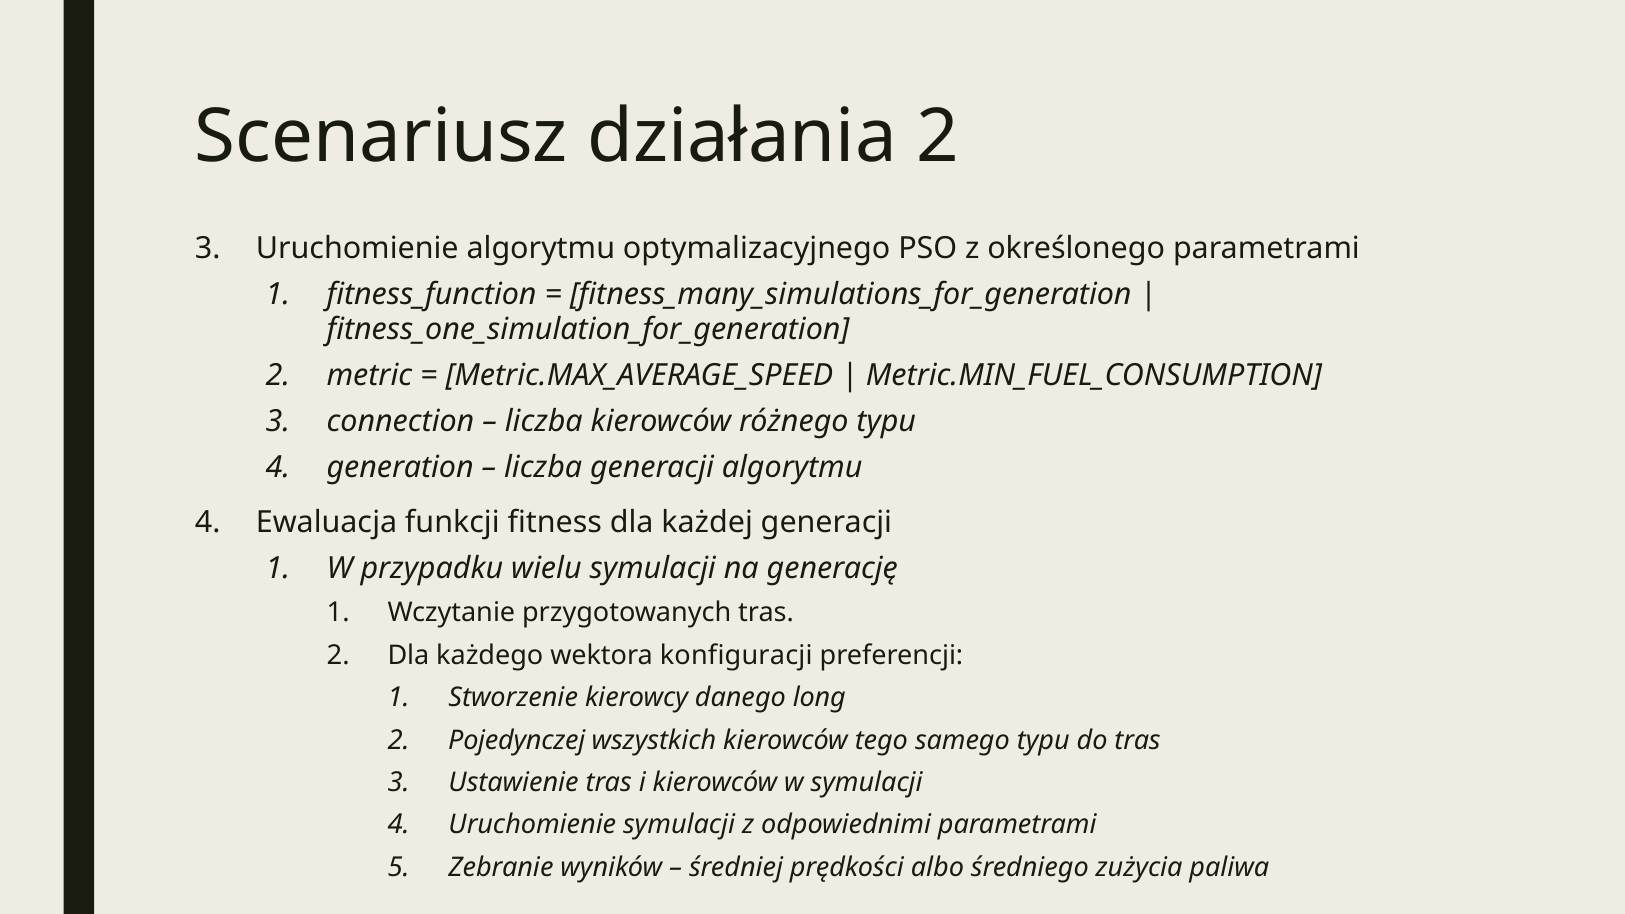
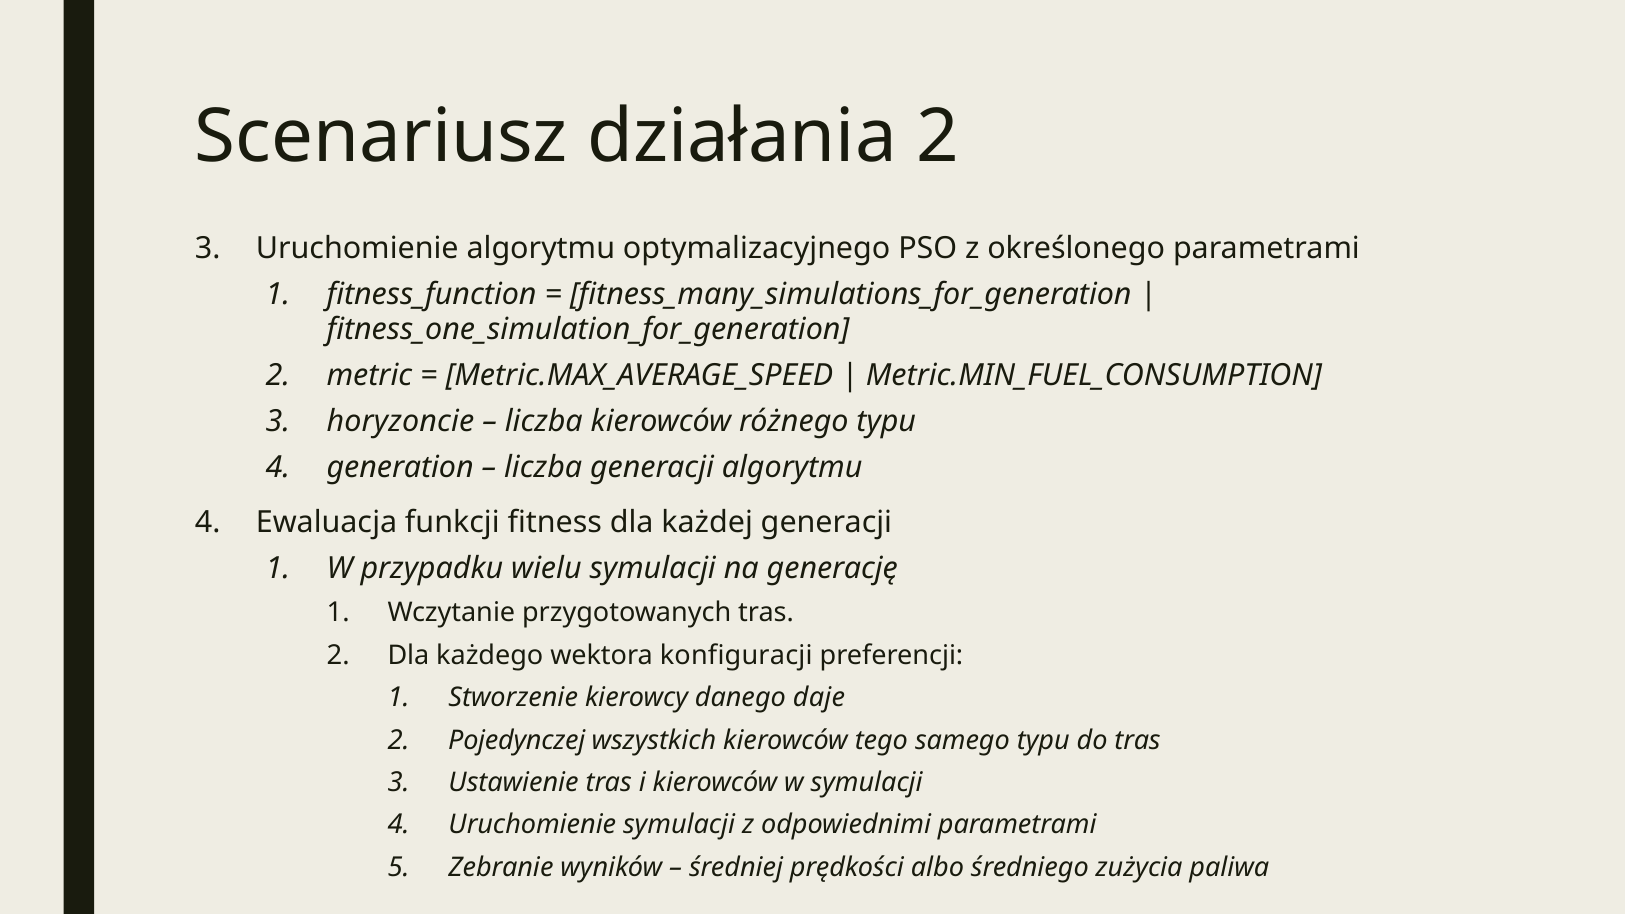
connection: connection -> horyzoncie
long: long -> daje
